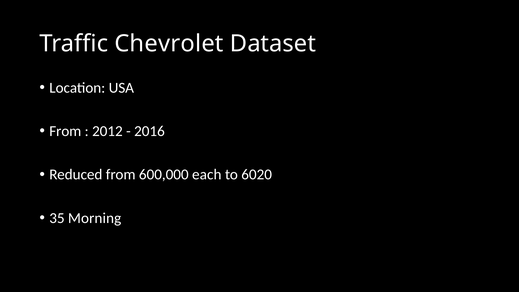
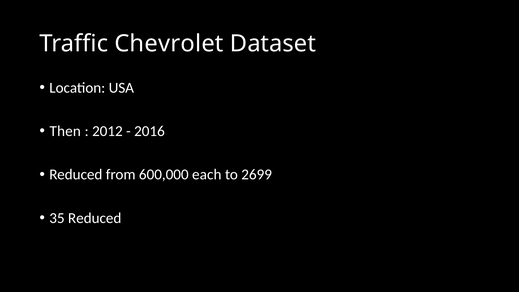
From at (65, 131): From -> Then
6020: 6020 -> 2699
35 Morning: Morning -> Reduced
